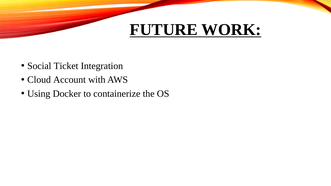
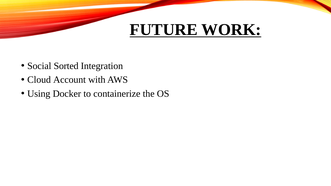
Ticket: Ticket -> Sorted
